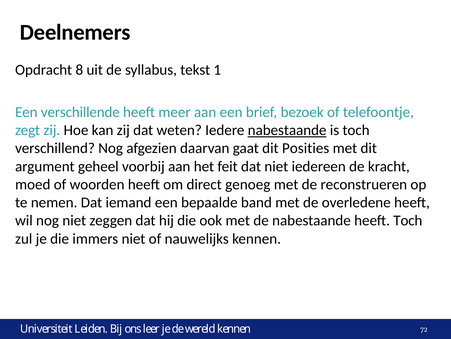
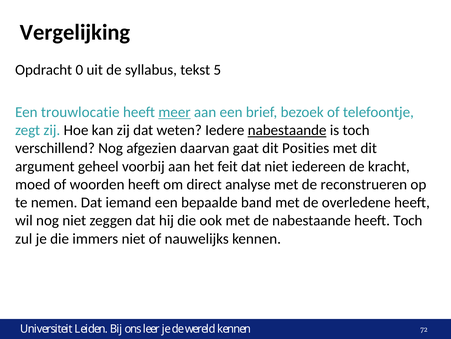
Deelnemers: Deelnemers -> Vergelijking
8: 8 -> 0
1: 1 -> 5
verschillende: verschillende -> trouwlocatie
meer underline: none -> present
genoeg: genoeg -> analyse
